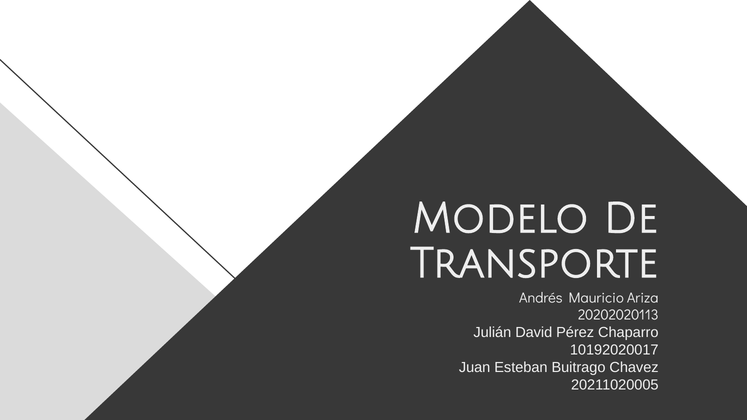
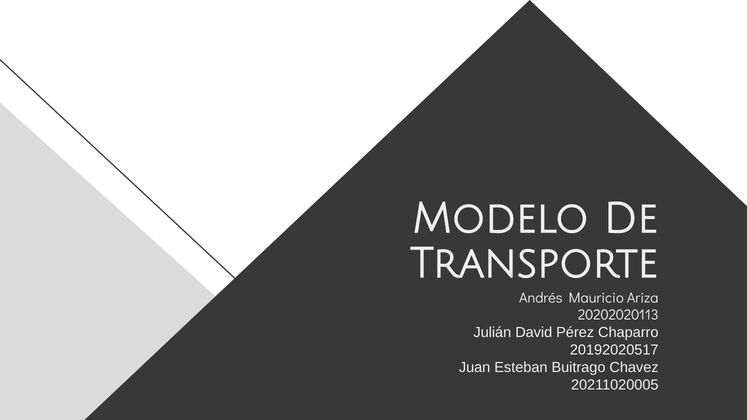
10192020017: 10192020017 -> 20192020517
